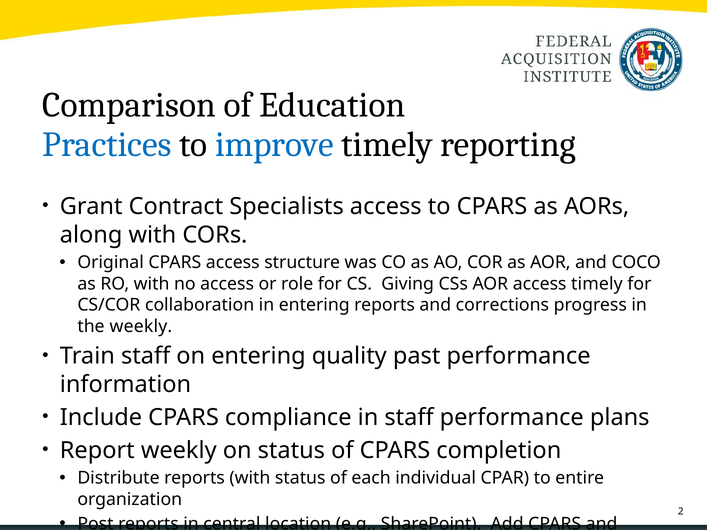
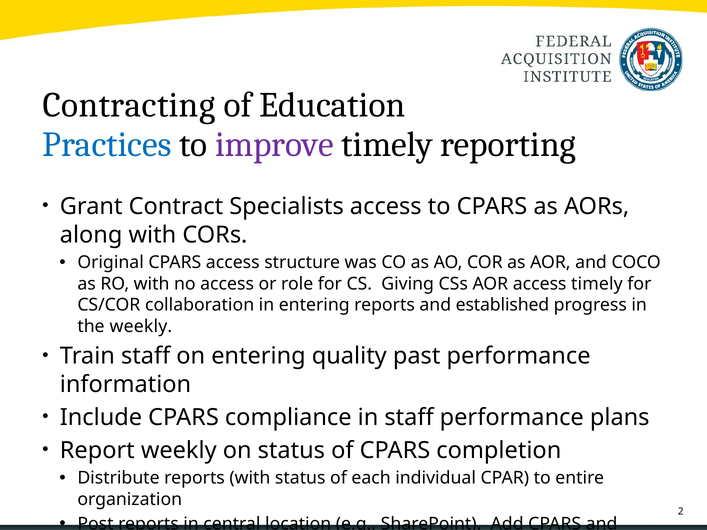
Comparison: Comparison -> Contracting
improve colour: blue -> purple
corrections: corrections -> established
